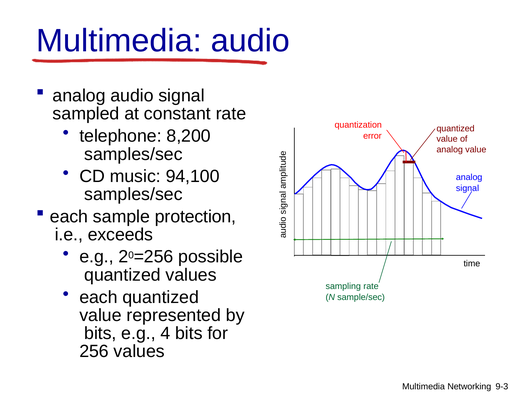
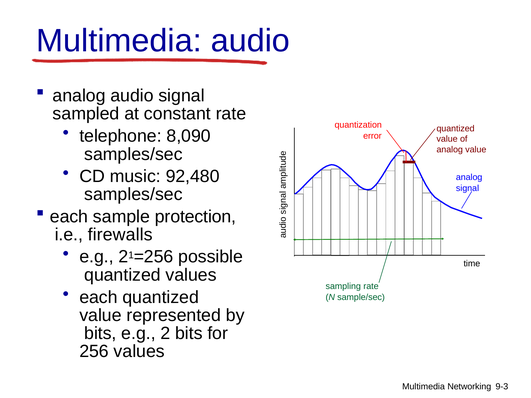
8,200: 8,200 -> 8,090
94,100: 94,100 -> 92,480
exceeds: exceeds -> firewalls
0: 0 -> 1
bits e.g 4: 4 -> 2
